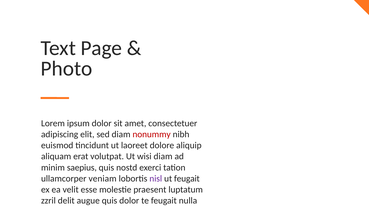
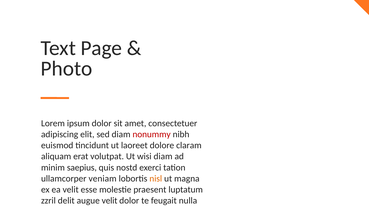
aliquip: aliquip -> claram
nisl colour: purple -> orange
ut feugait: feugait -> magna
augue quis: quis -> velit
